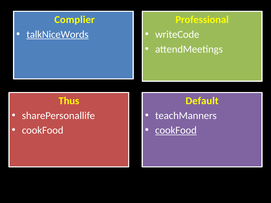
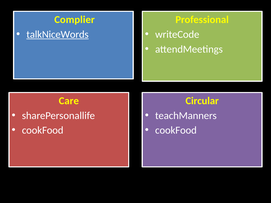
Thus: Thus -> Care
Default: Default -> Circular
cookFood at (176, 130) underline: present -> none
